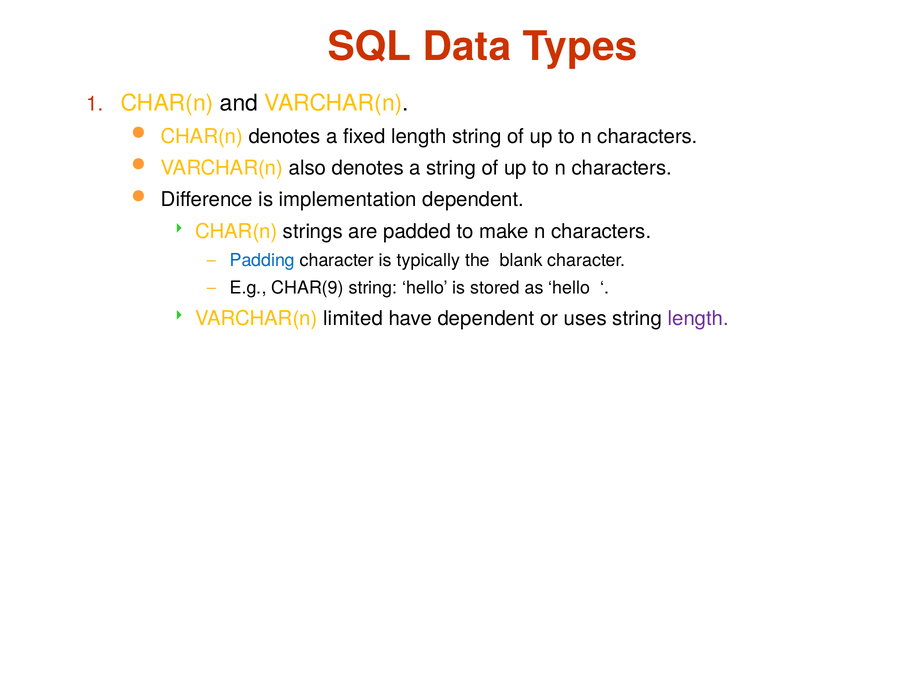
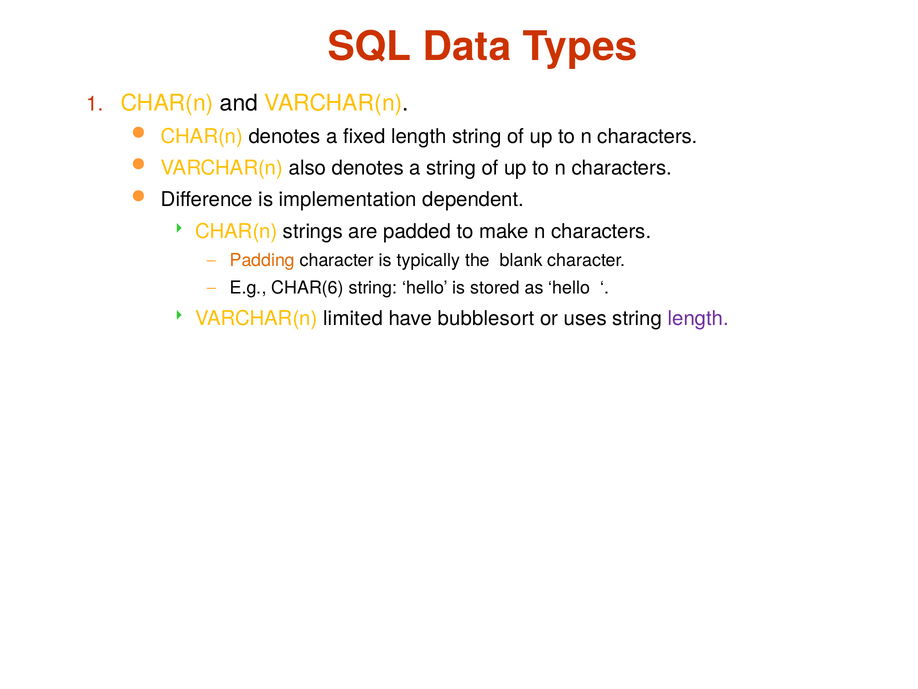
Padding colour: blue -> orange
CHAR(9: CHAR(9 -> CHAR(6
have dependent: dependent -> bubblesort
